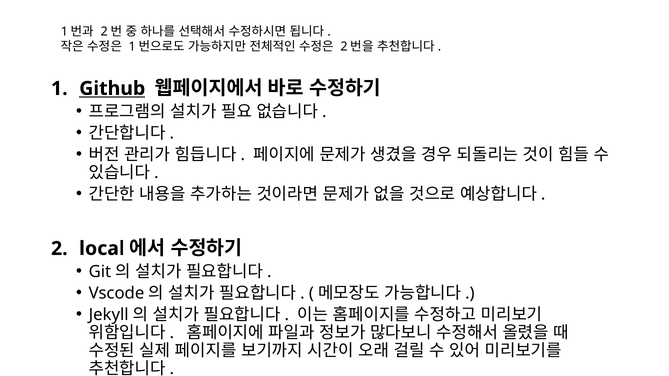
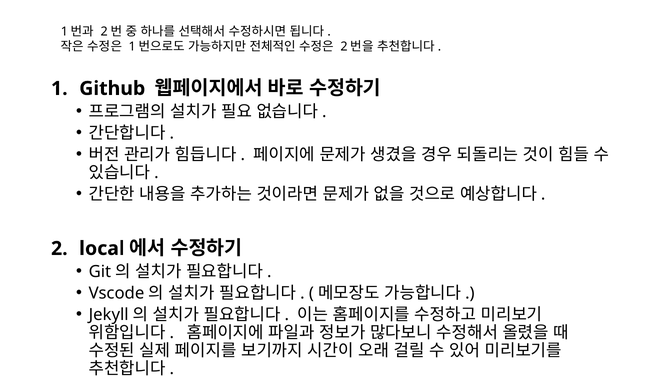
Github underline: present -> none
